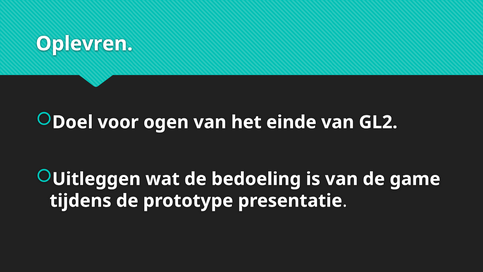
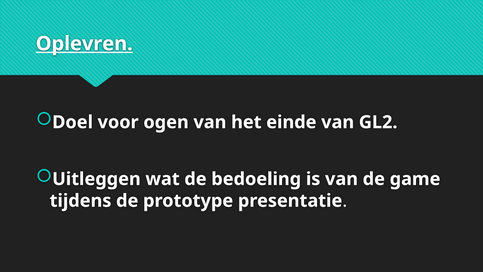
Oplevren underline: none -> present
